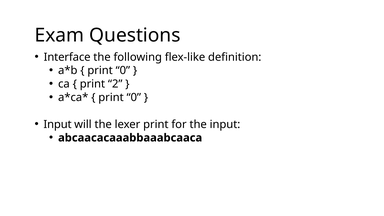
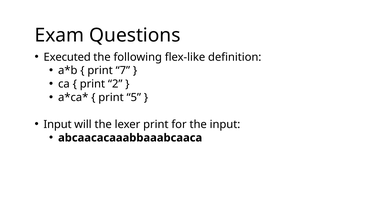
Interface: Interface -> Executed
0 at (123, 71): 0 -> 7
0 at (134, 97): 0 -> 5
